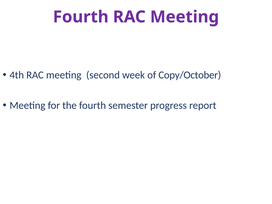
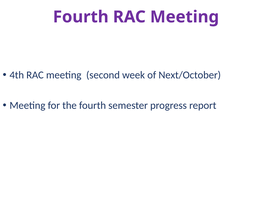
Copy/October: Copy/October -> Next/October
